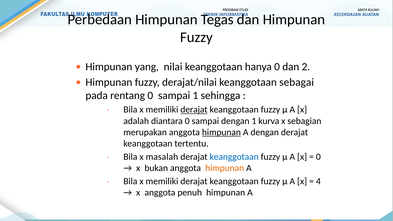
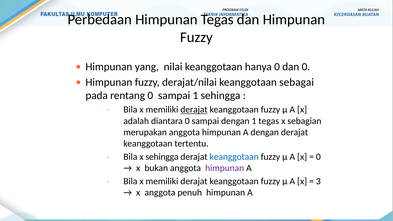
dan 2: 2 -> 0
1 kurva: kurva -> tegas
himpunan at (221, 132) underline: present -> none
x masalah: masalah -> sehingga
himpunan at (225, 168) colour: orange -> purple
4: 4 -> 3
